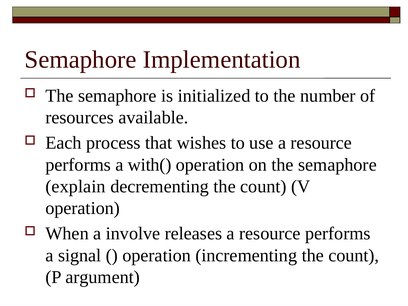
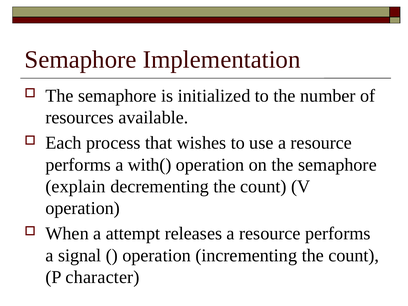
involve: involve -> attempt
argument: argument -> character
